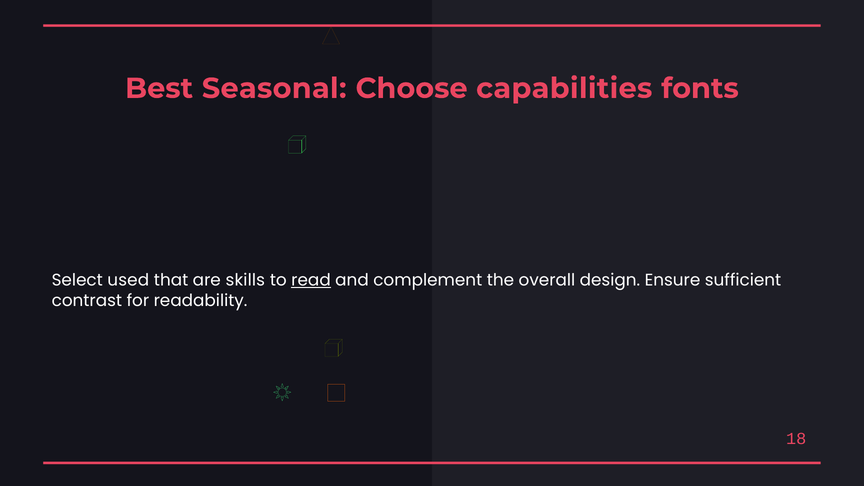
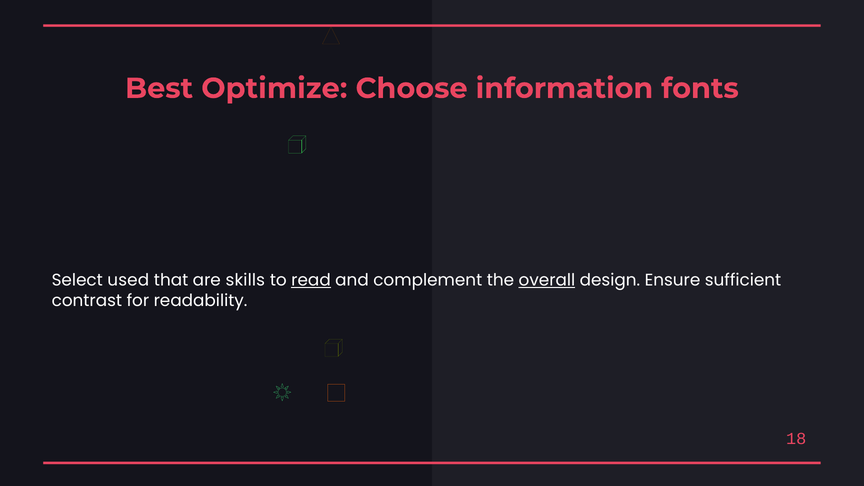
Seasonal: Seasonal -> Optimize
capabilities: capabilities -> information
overall underline: none -> present
